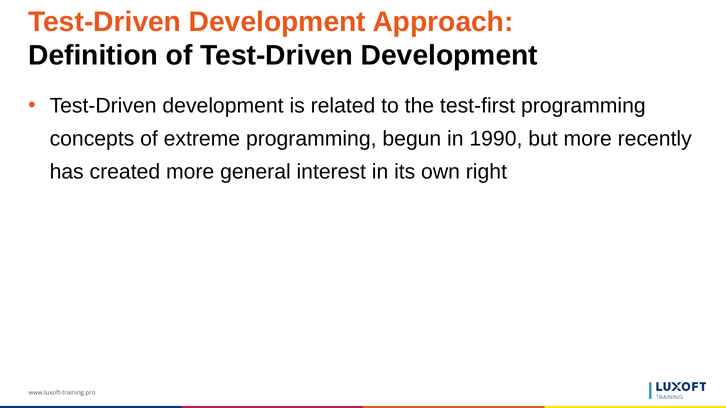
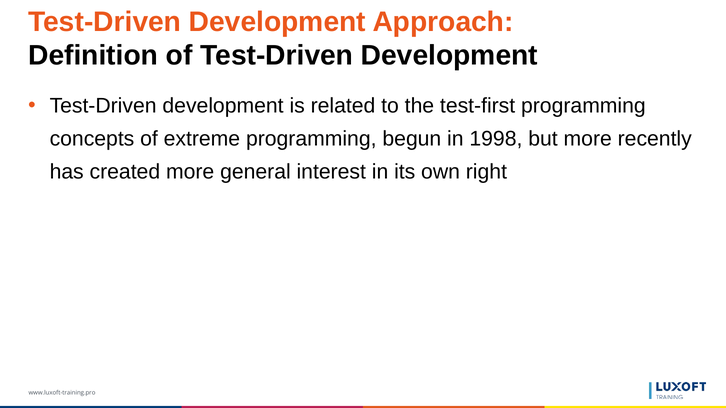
1990: 1990 -> 1998
